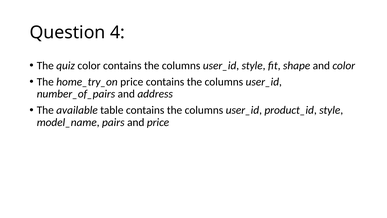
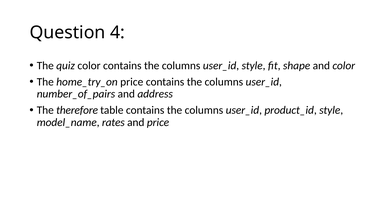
available: available -> therefore
pairs: pairs -> rates
